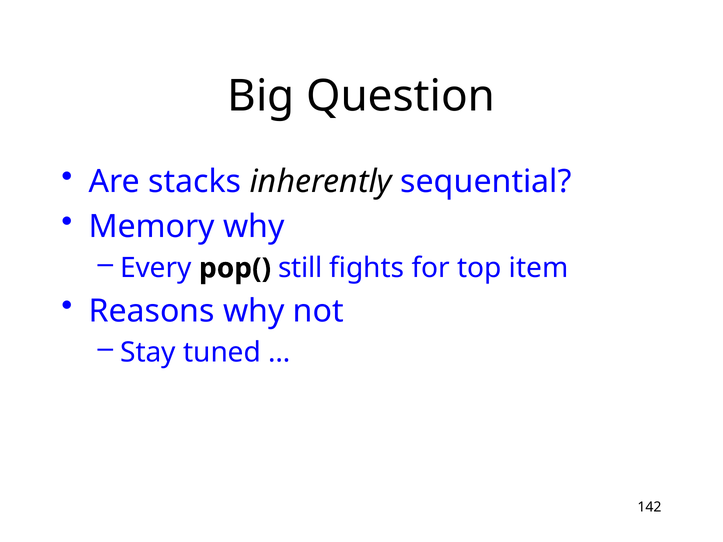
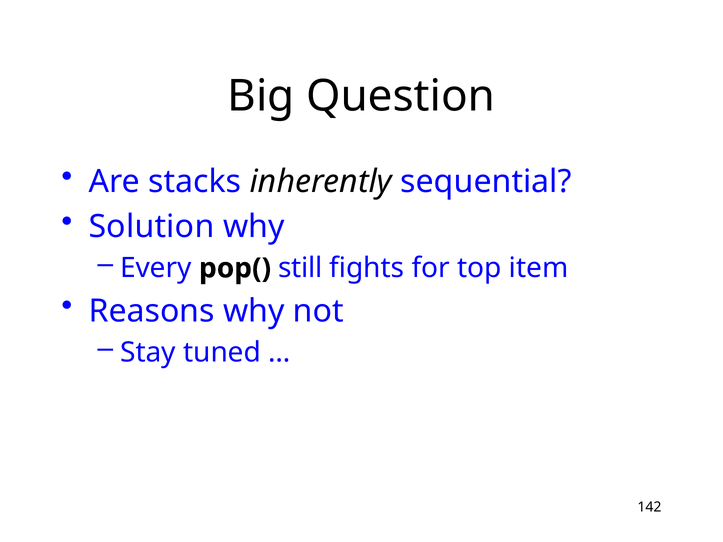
Memory: Memory -> Solution
